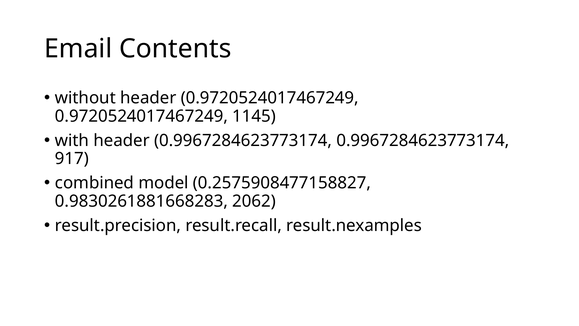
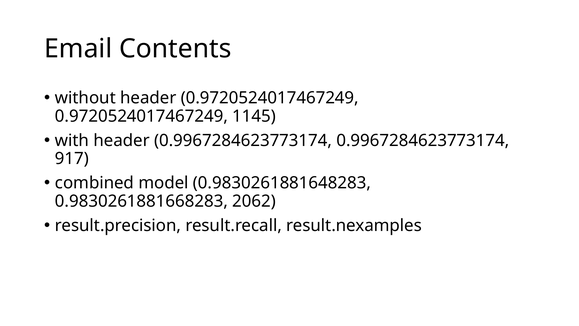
0.2575908477158827: 0.2575908477158827 -> 0.9830261881648283
